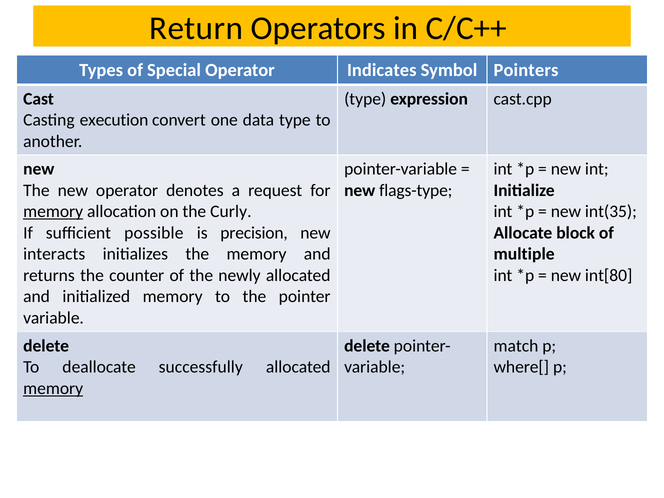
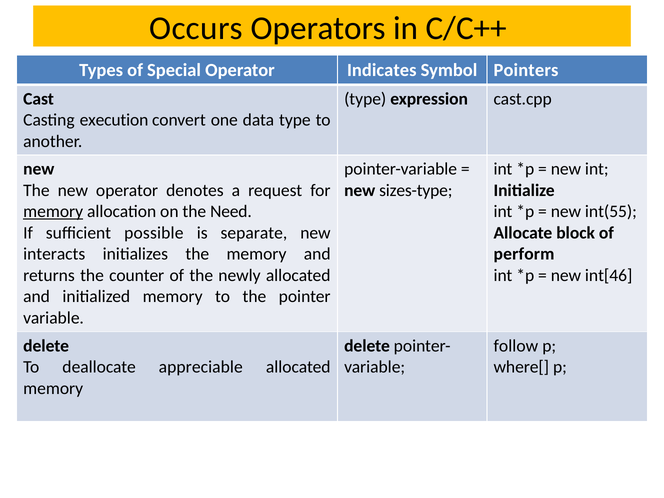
Return: Return -> Occurs
flags-type: flags-type -> sizes-type
Curly: Curly -> Need
int(35: int(35 -> int(55
precision: precision -> separate
multiple: multiple -> perform
int[80: int[80 -> int[46
match: match -> follow
successfully: successfully -> appreciable
memory at (53, 388) underline: present -> none
